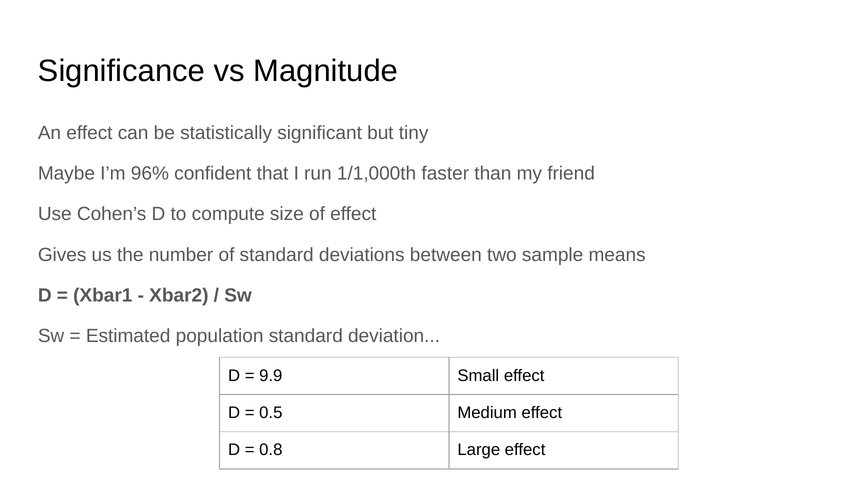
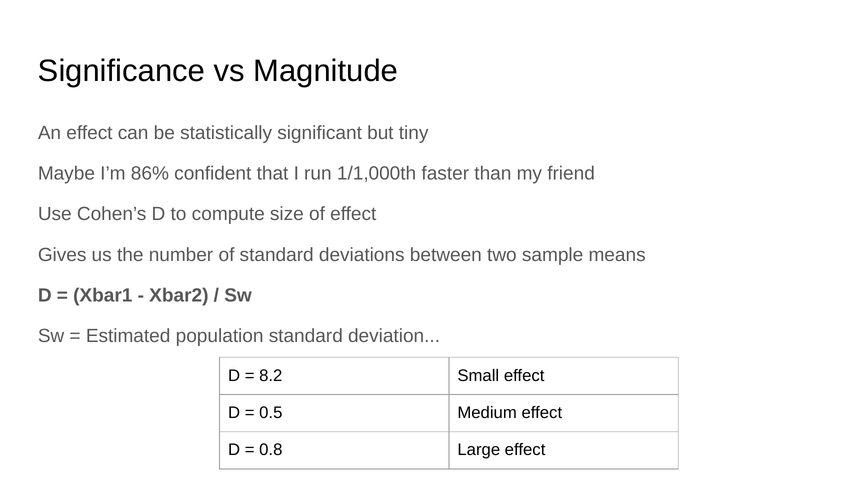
96%: 96% -> 86%
9.9: 9.9 -> 8.2
